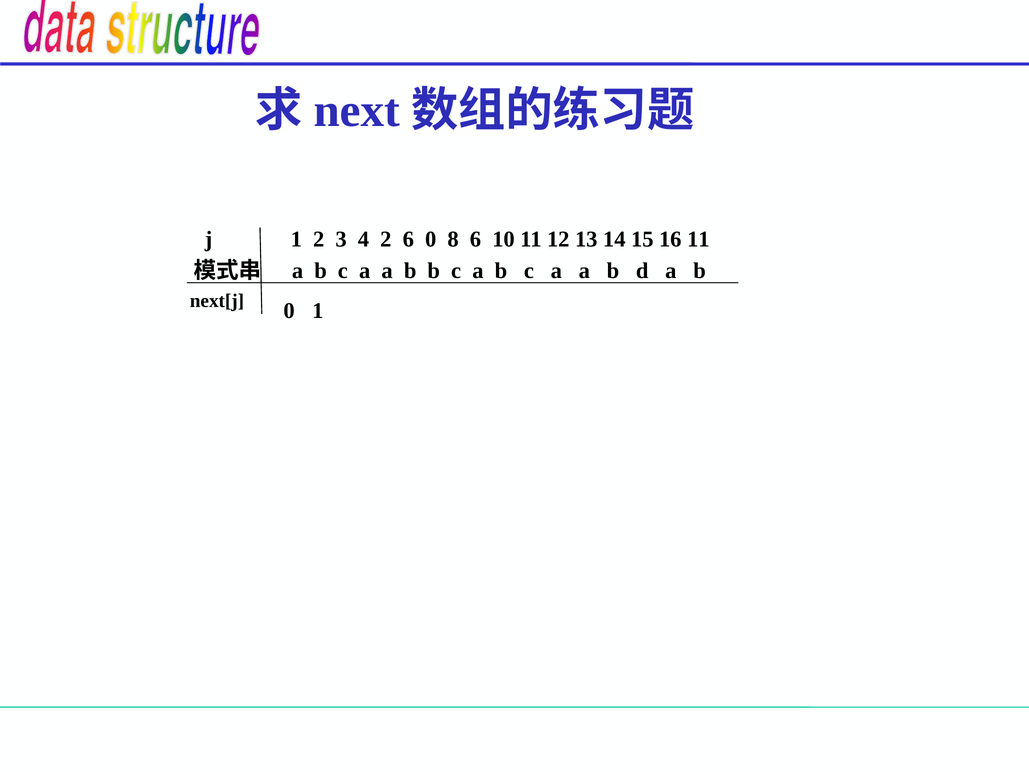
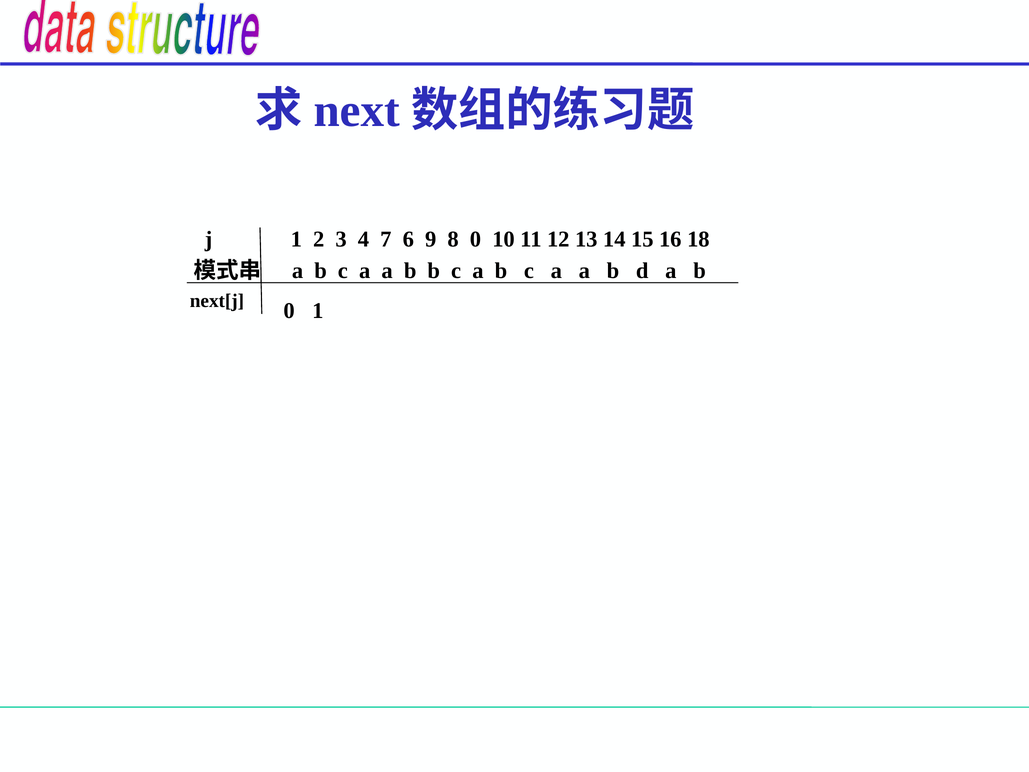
4 2: 2 -> 7
6 0: 0 -> 9
8 6: 6 -> 0
16 11: 11 -> 18
